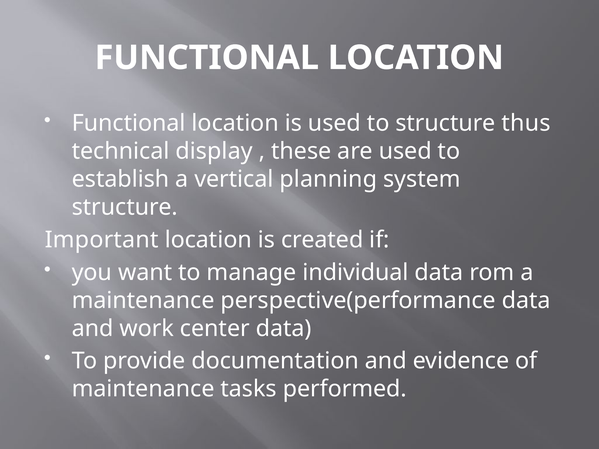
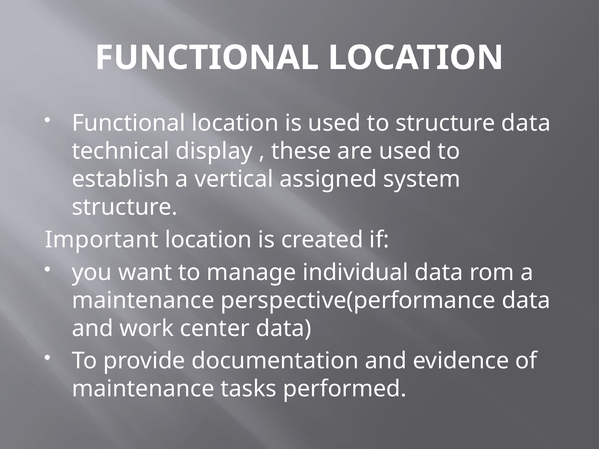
structure thus: thus -> data
planning: planning -> assigned
